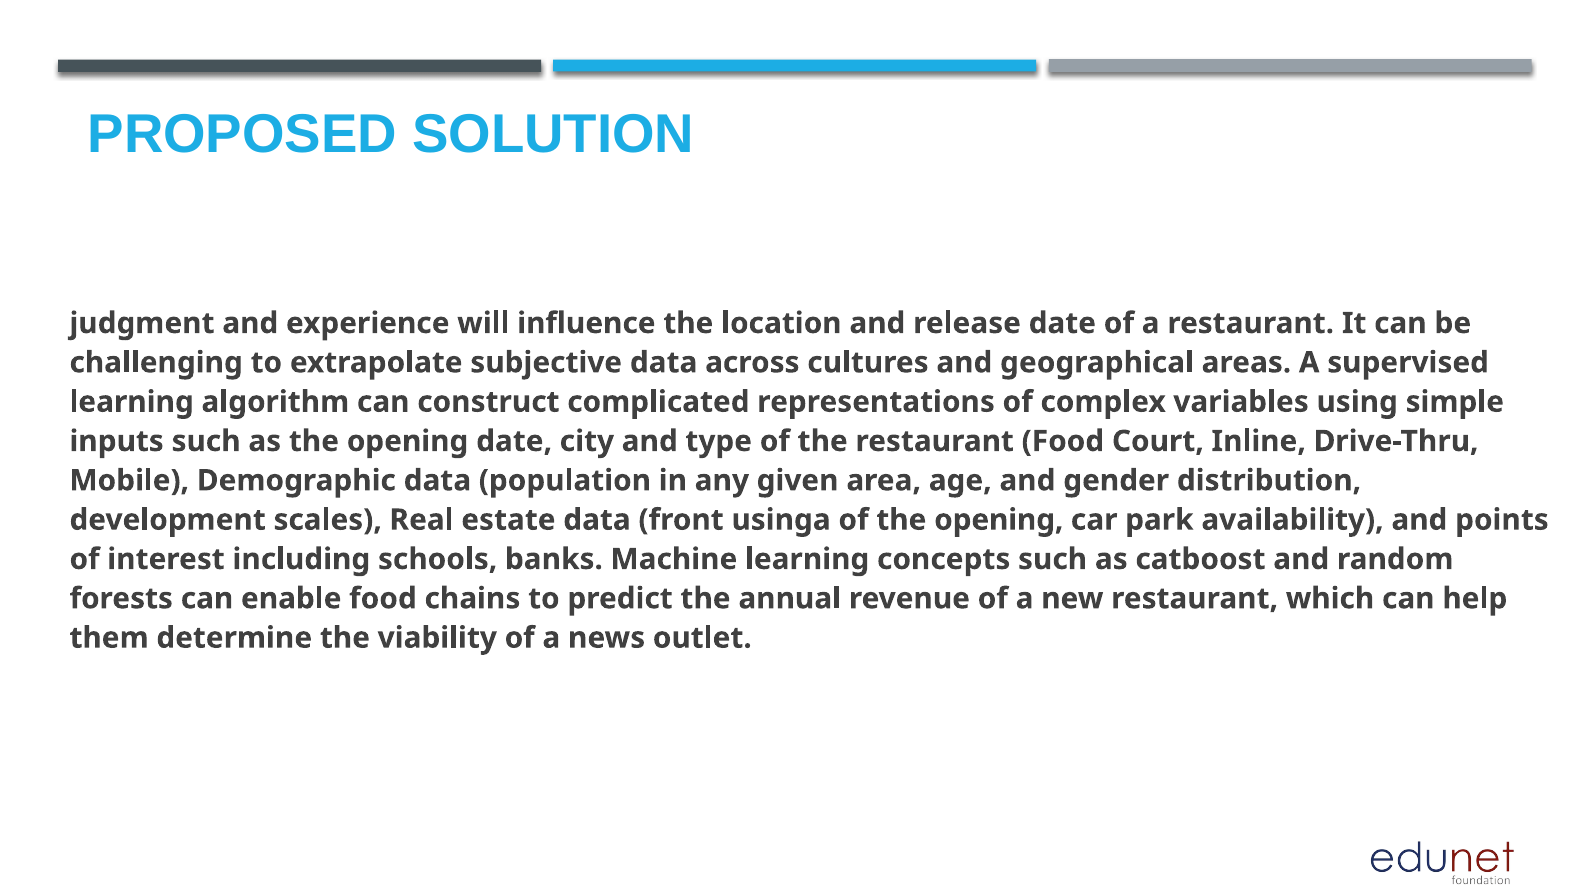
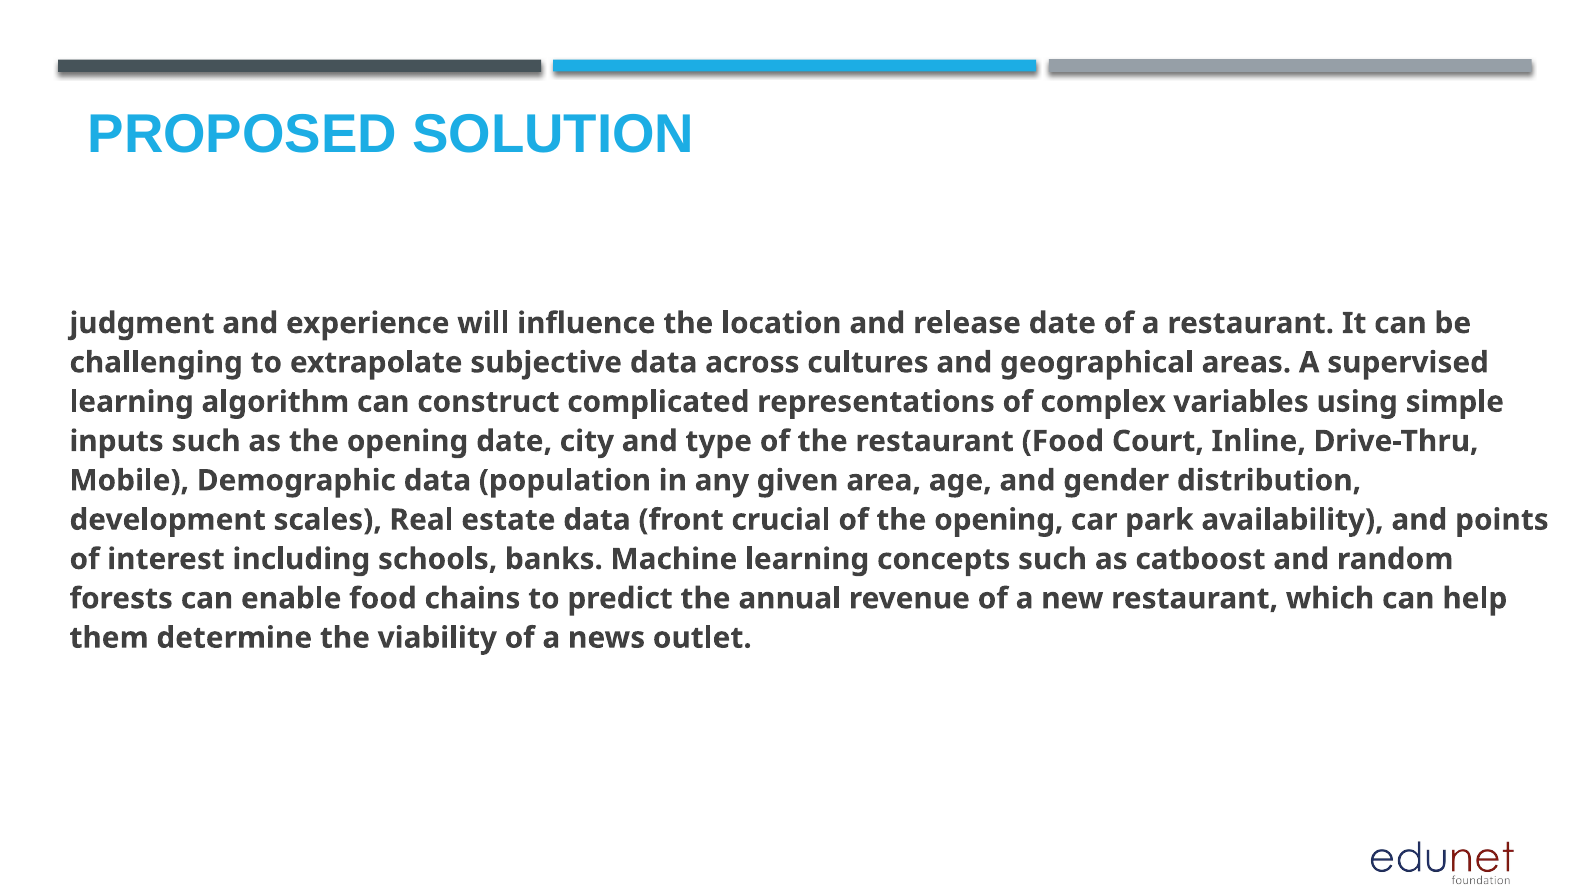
usinga: usinga -> crucial
